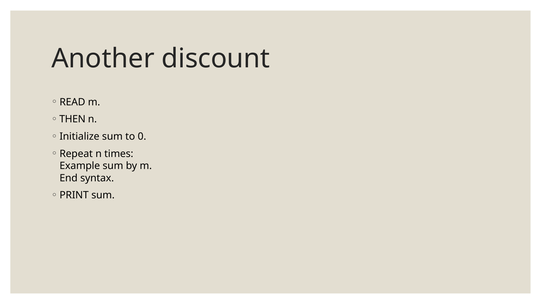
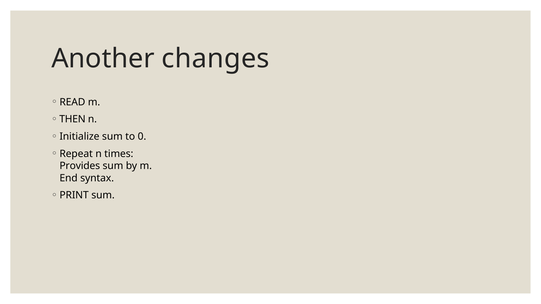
discount: discount -> changes
Example: Example -> Provides
